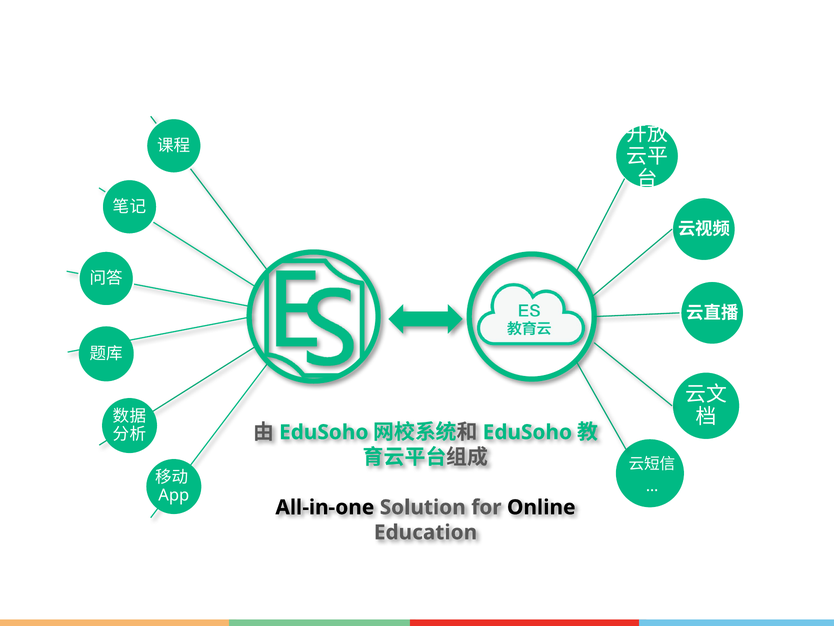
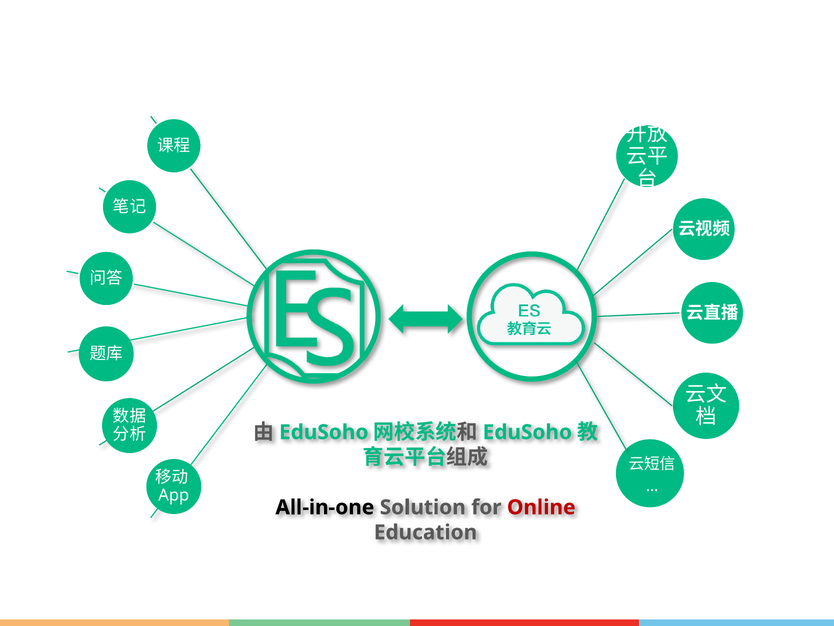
Online colour: black -> red
